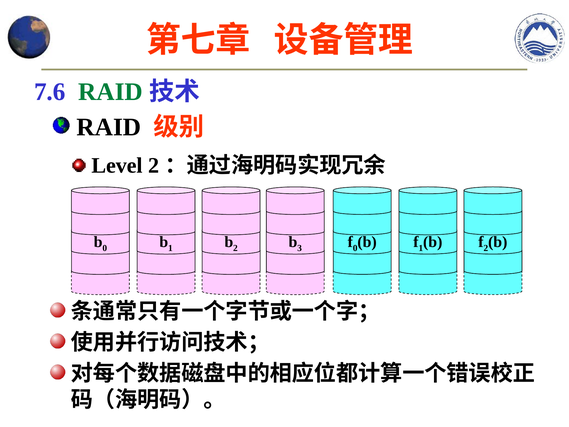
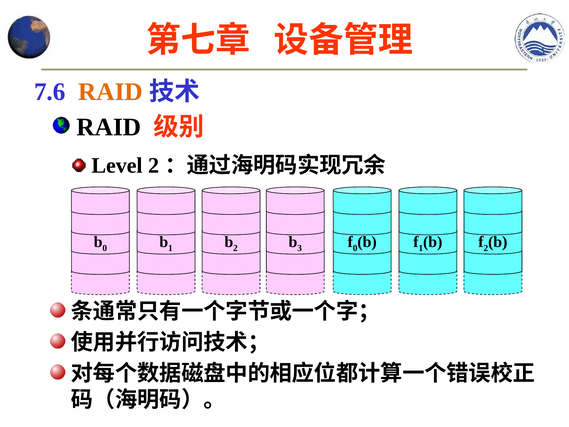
RAID at (111, 92) colour: green -> orange
